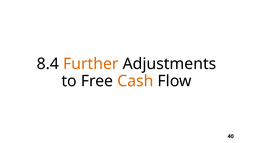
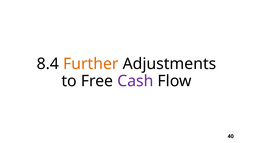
Cash colour: orange -> purple
